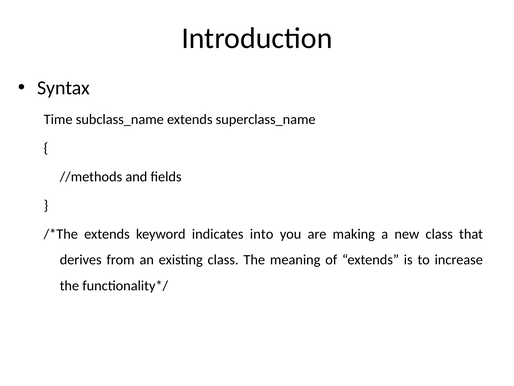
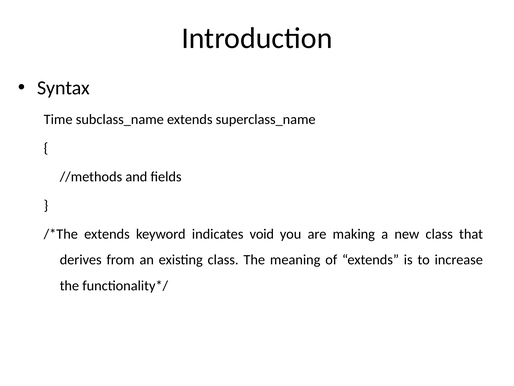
into: into -> void
